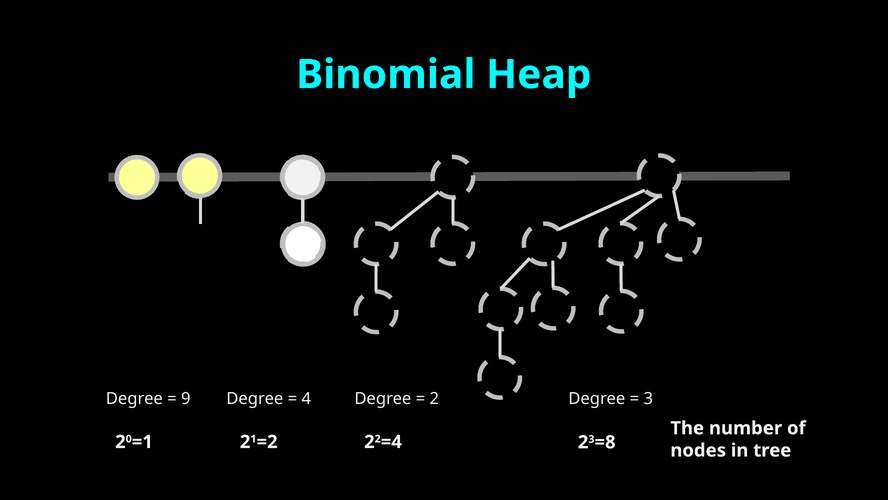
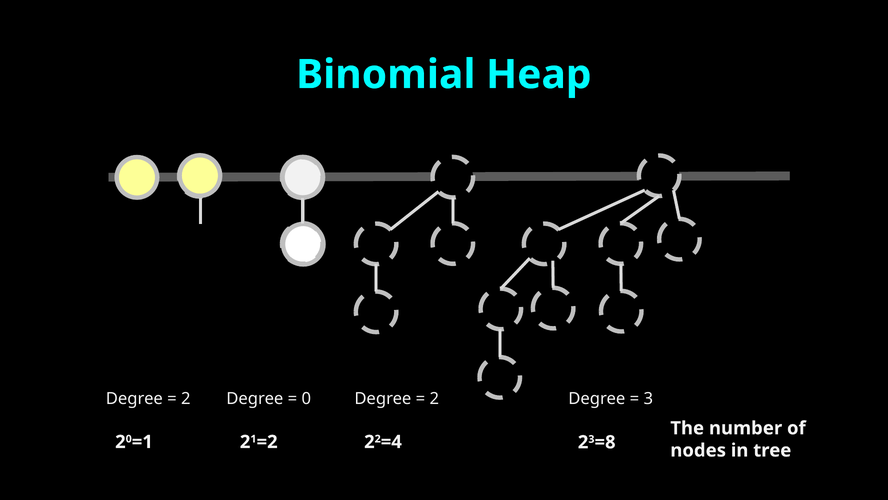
9 at (186, 398): 9 -> 2
4: 4 -> 0
